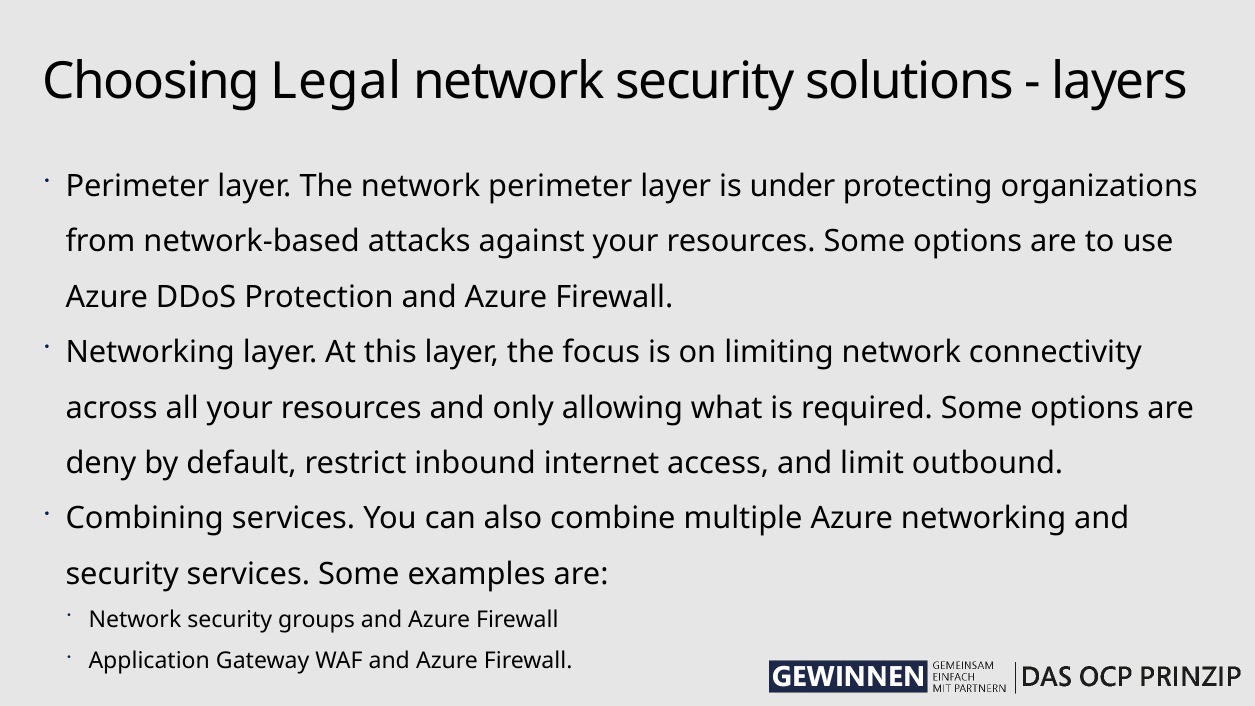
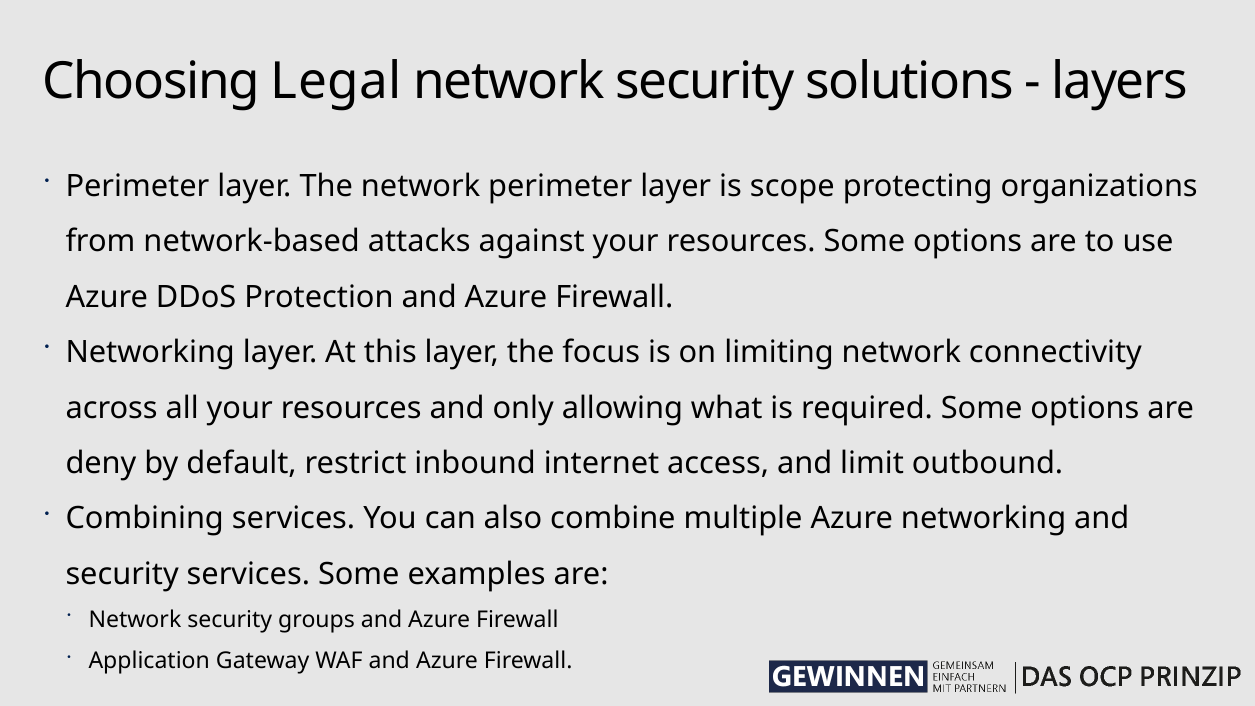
under: under -> scope
